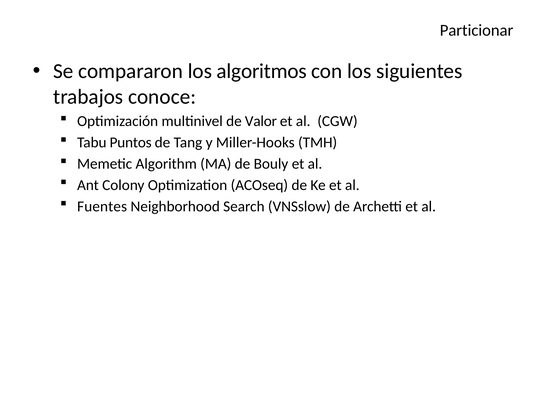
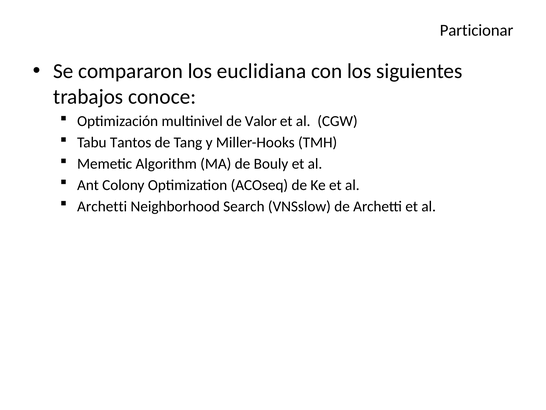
algoritmos: algoritmos -> euclidiana
Puntos: Puntos -> Tantos
Fuentes at (102, 206): Fuentes -> Archetti
